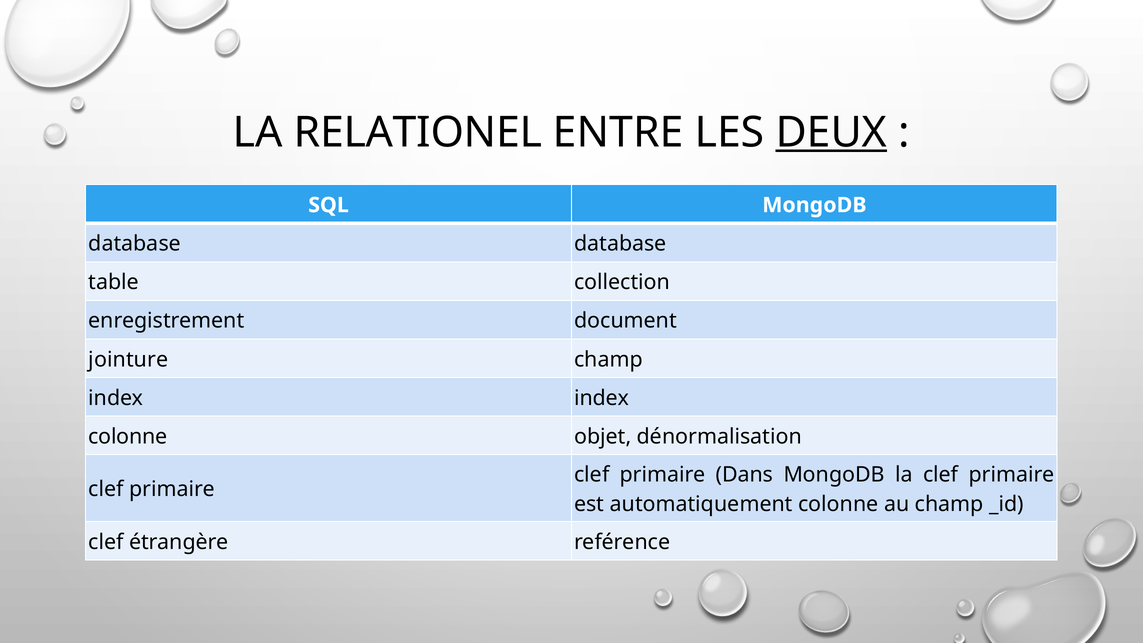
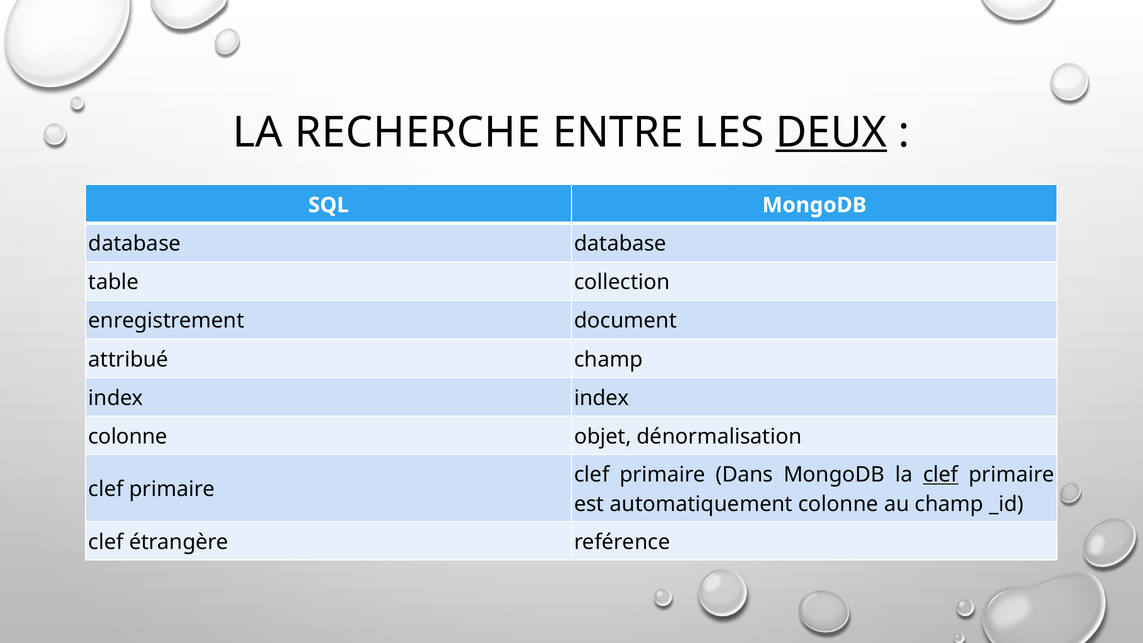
RELATIONEL: RELATIONEL -> RECHERCHE
jointure: jointure -> attribué
clef at (941, 475) underline: none -> present
